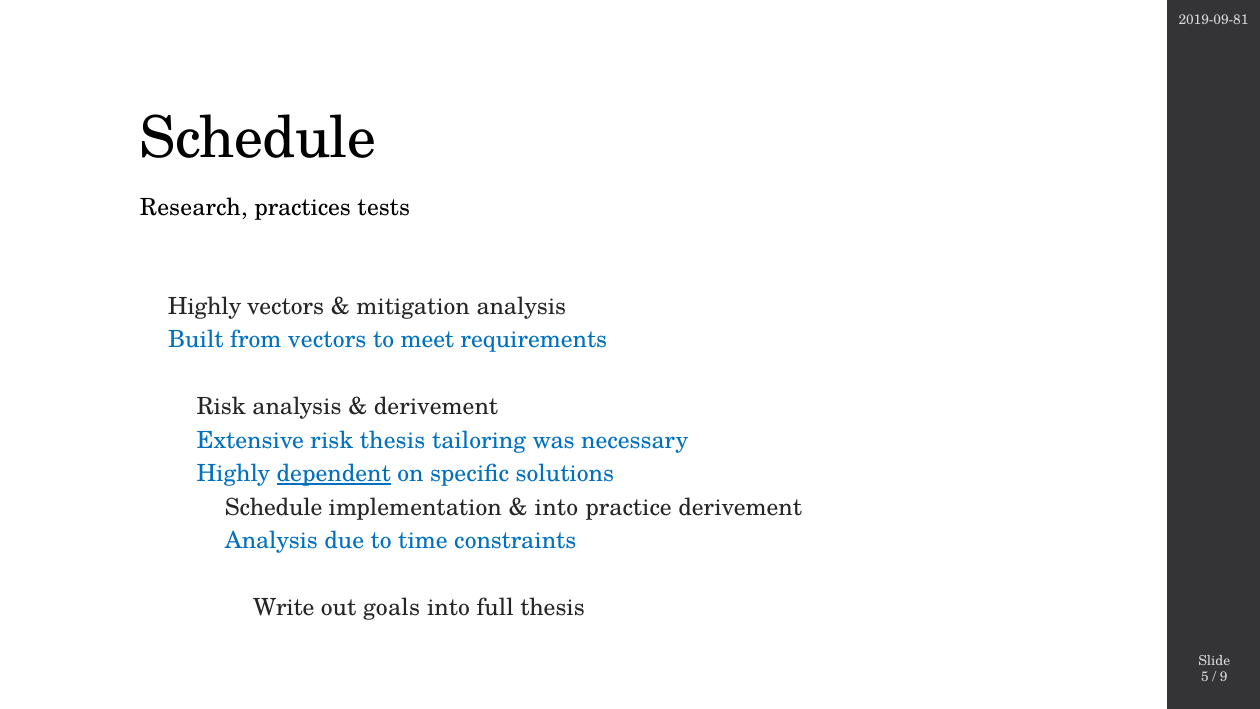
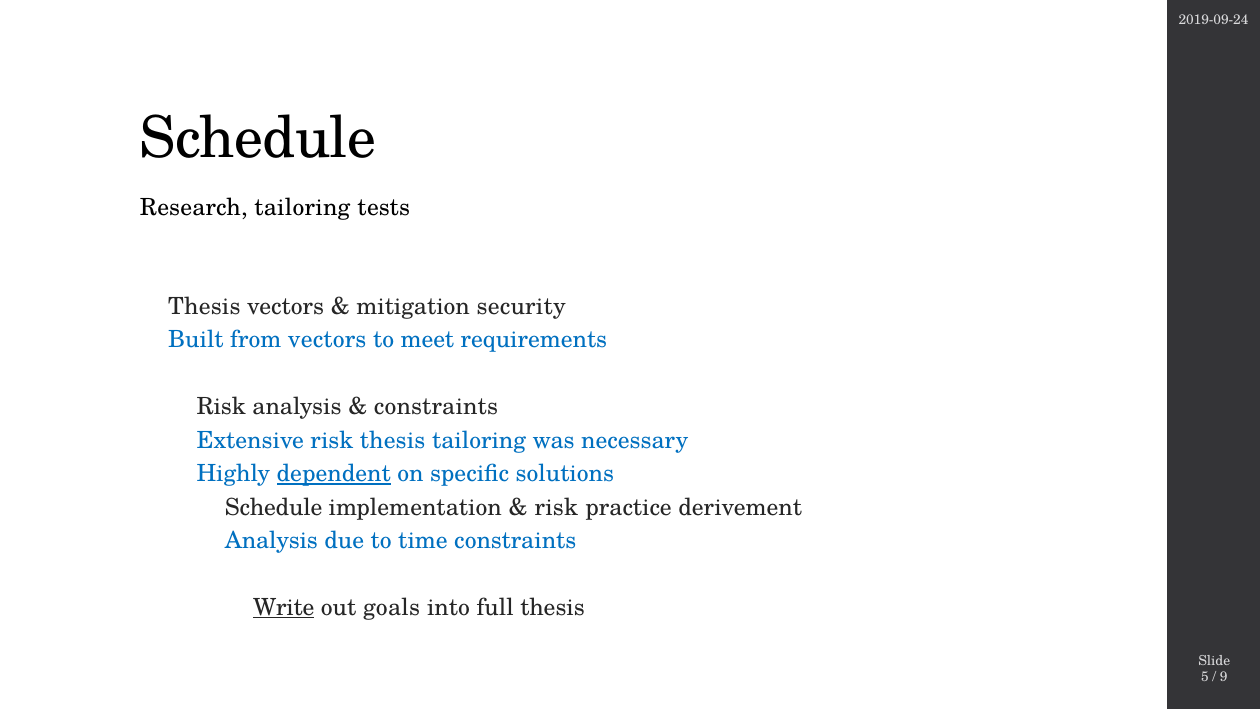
2019-09-81: 2019-09-81 -> 2019-09-24
Research practices: practices -> tailoring
Highly at (205, 307): Highly -> Thesis
mitigation analysis: analysis -> security
derivement at (436, 407): derivement -> constraints
into at (556, 507): into -> risk
Write underline: none -> present
